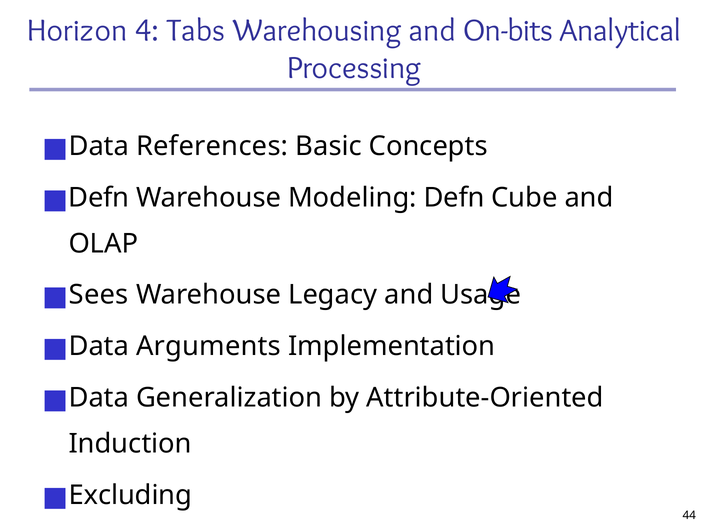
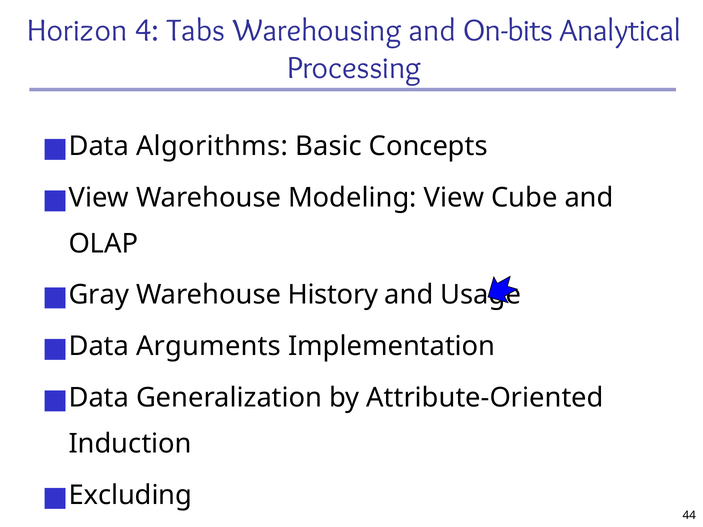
References: References -> Algorithms
Defn at (99, 198): Defn -> View
Modeling Defn: Defn -> View
Sees: Sees -> Gray
Legacy: Legacy -> History
